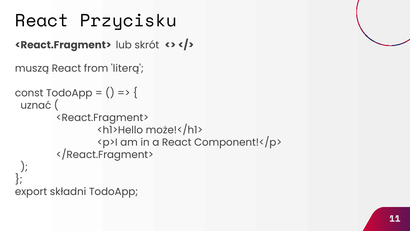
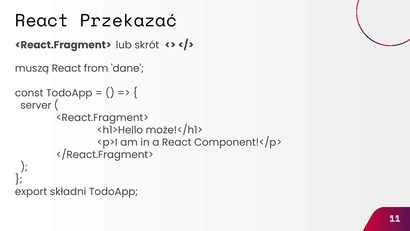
Przycisku: Przycisku -> Przekazać
literą: literą -> dane
uznać: uznać -> server
